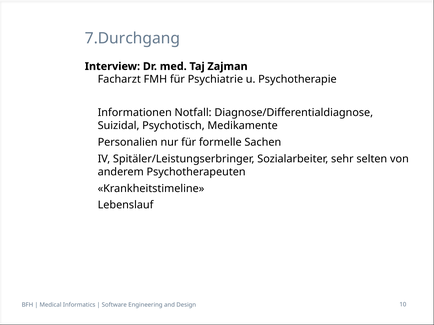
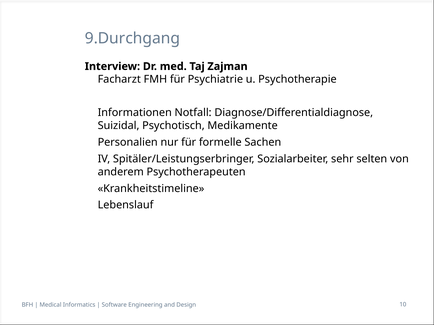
7.Durchgang: 7.Durchgang -> 9.Durchgang
